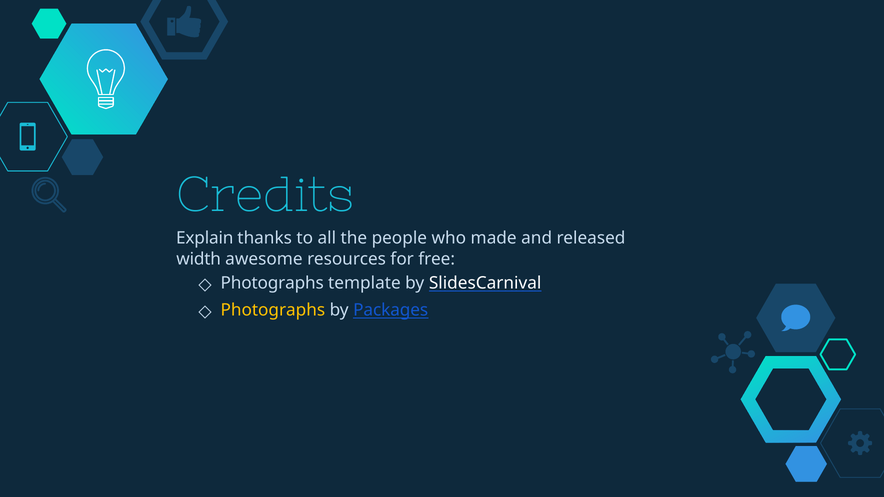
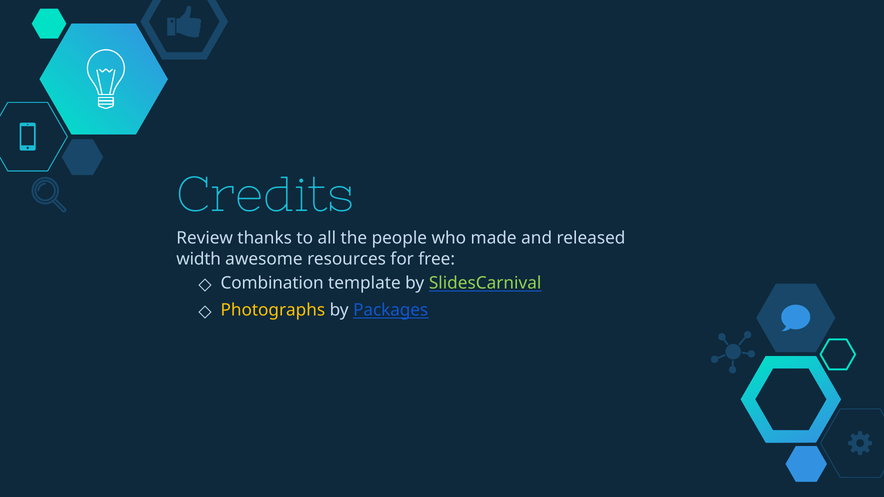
Explain: Explain -> Review
Photographs at (272, 283): Photographs -> Combination
SlidesCarnival colour: white -> light green
